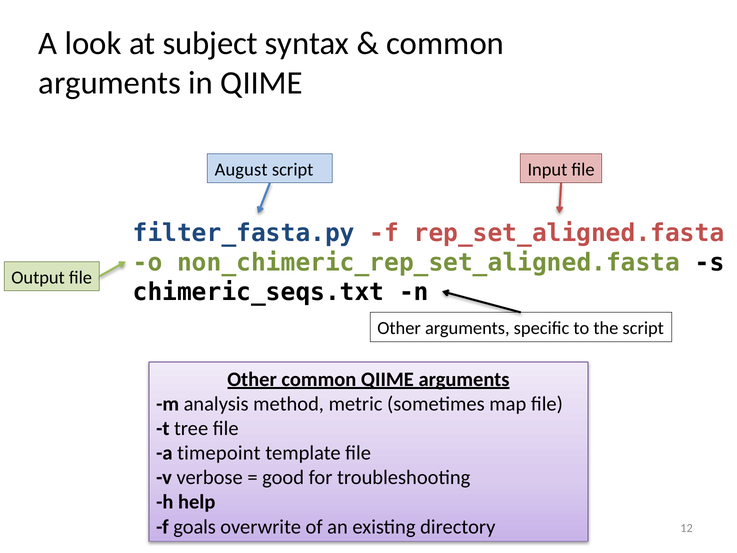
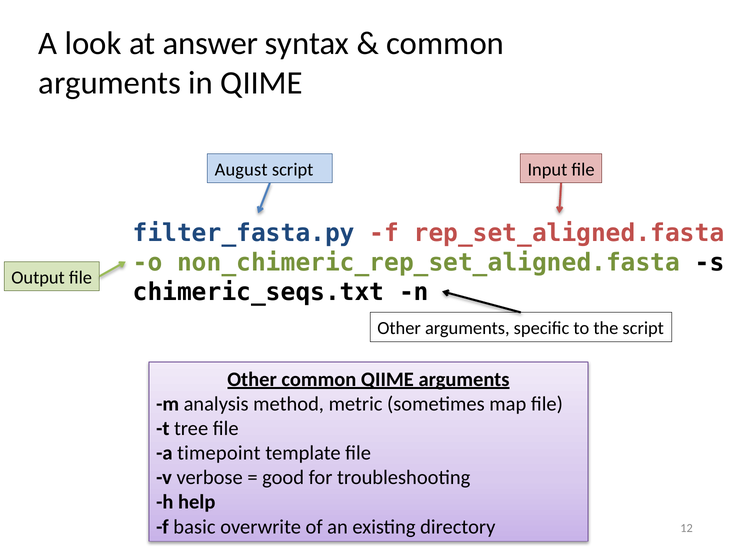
subject: subject -> answer
goals: goals -> basic
